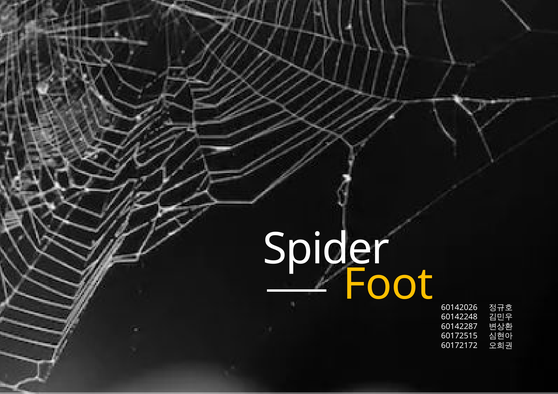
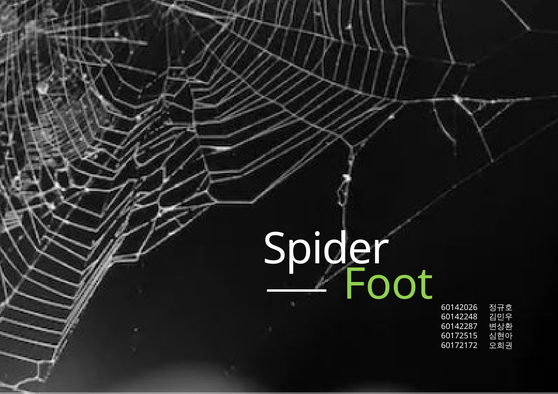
Foot colour: yellow -> light green
